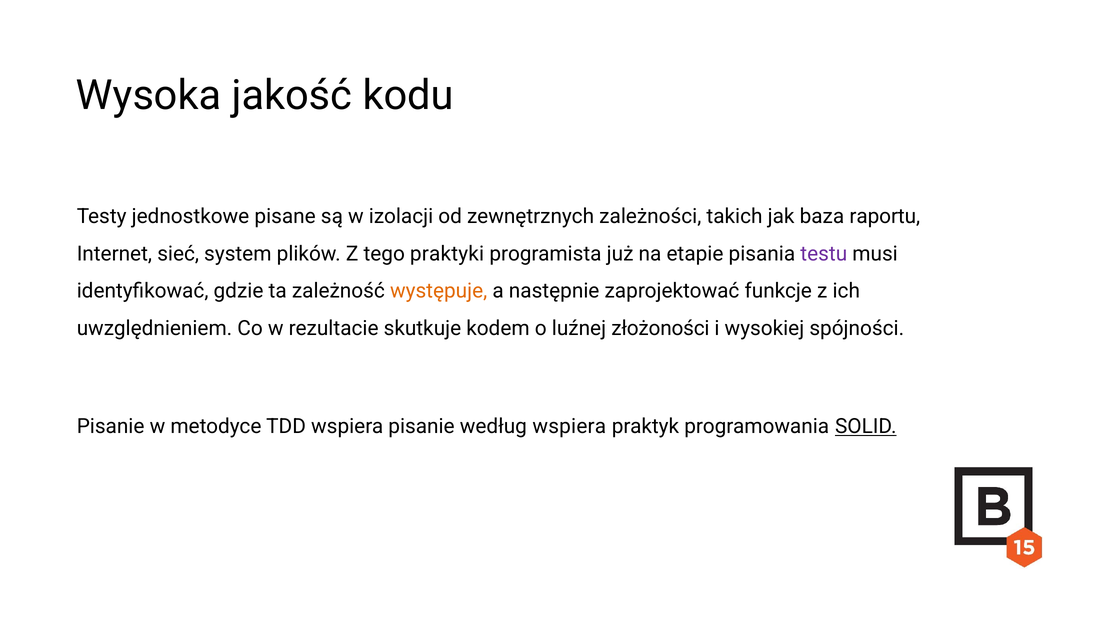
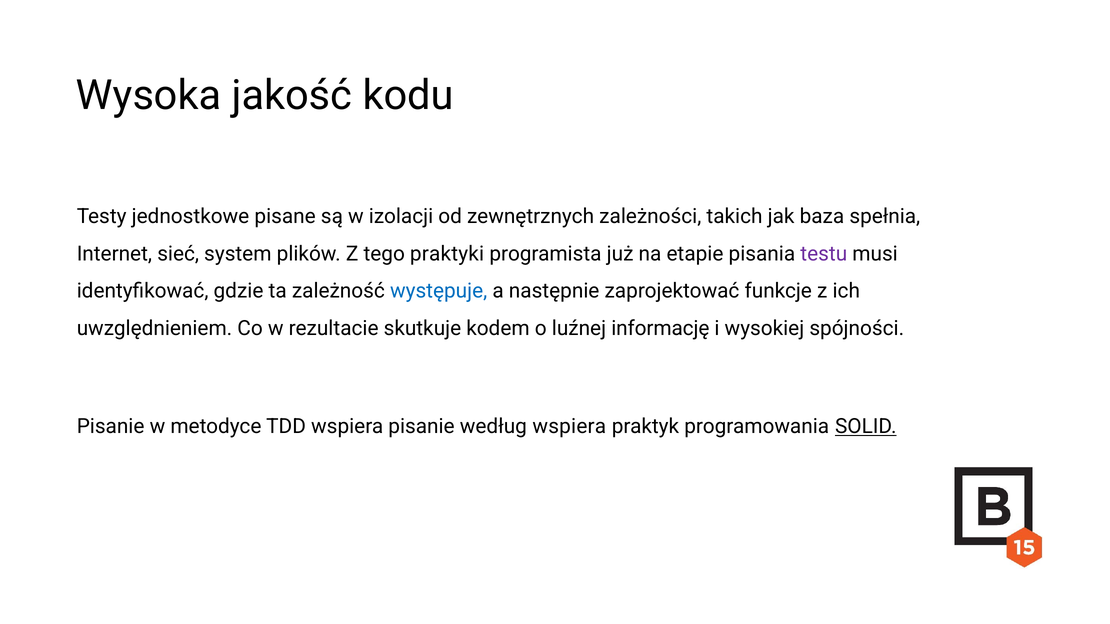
raportu: raportu -> spełnia
występuje colour: orange -> blue
złożoności: złożoności -> informację
